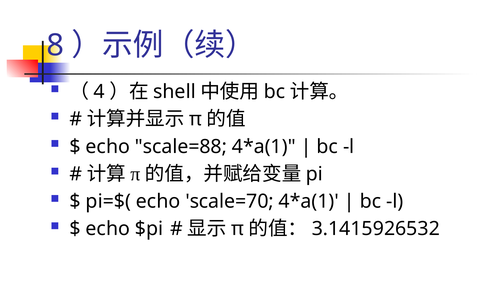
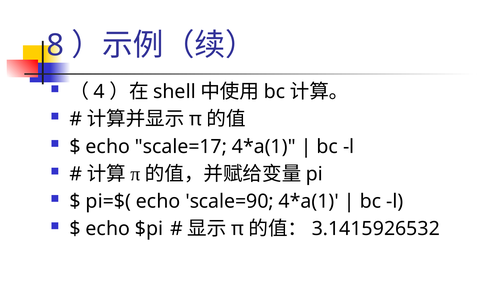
scale=88: scale=88 -> scale=17
scale=70: scale=70 -> scale=90
